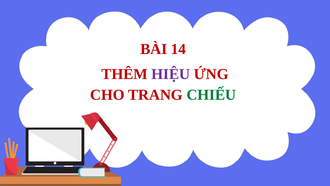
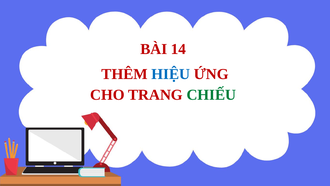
HIỆU colour: purple -> blue
